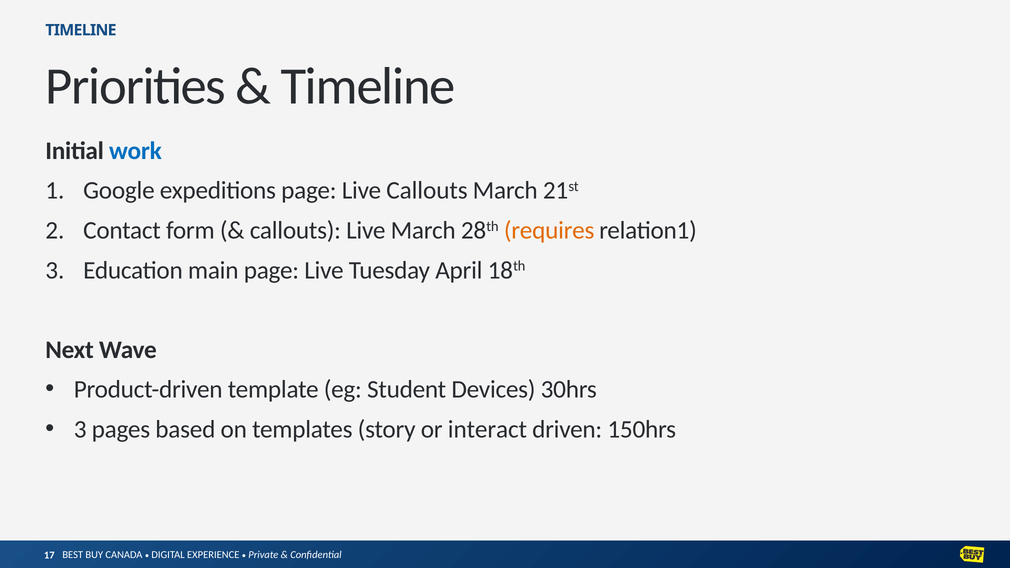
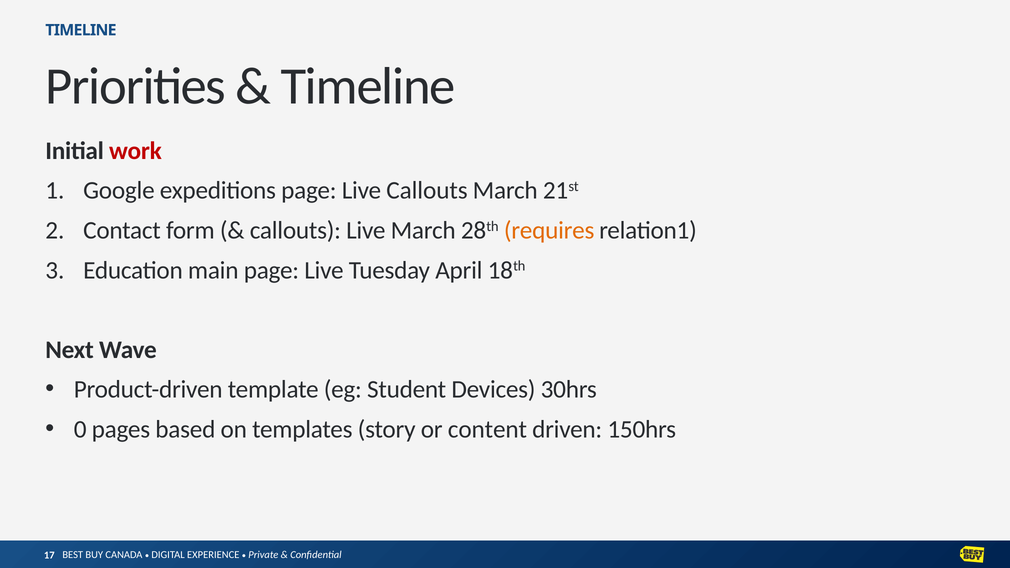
work colour: blue -> red
3 at (80, 429): 3 -> 0
interact: interact -> content
